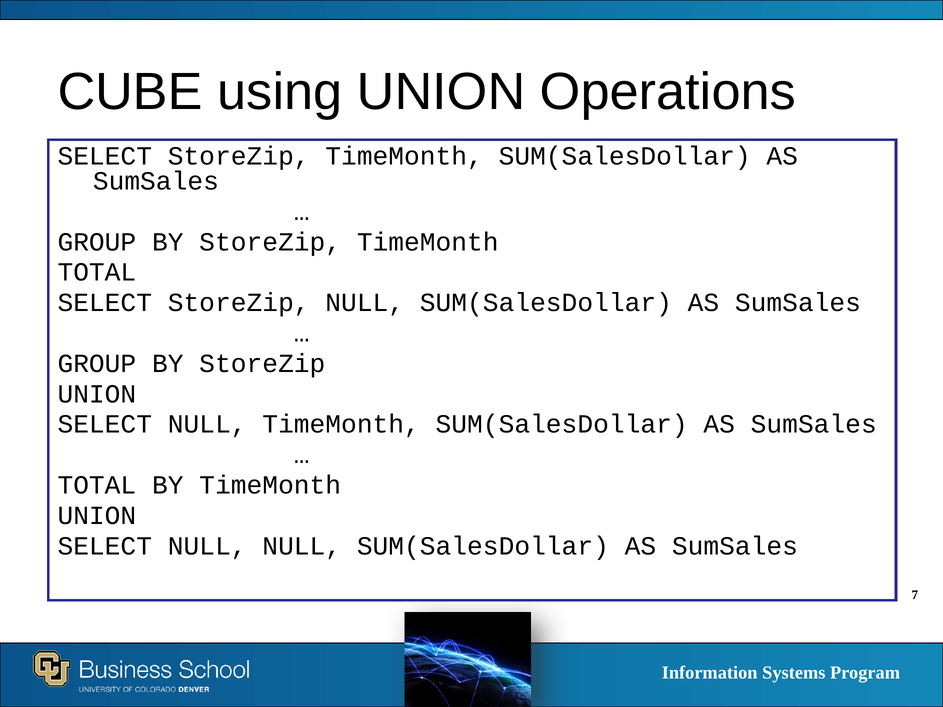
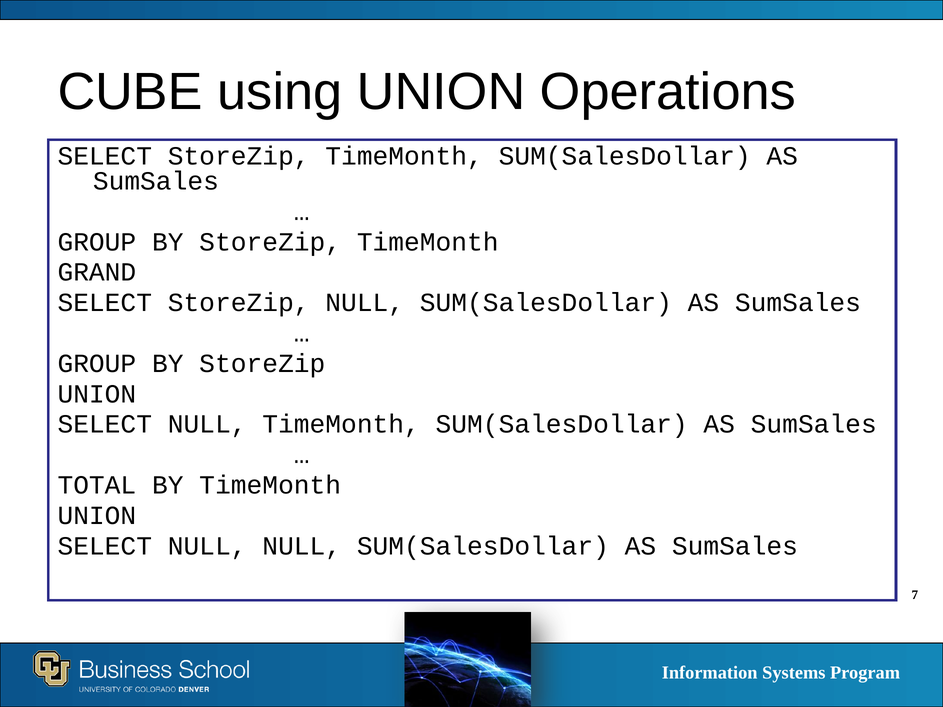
TOTAL at (97, 272): TOTAL -> GRAND
